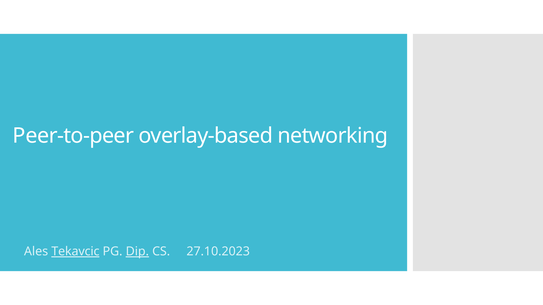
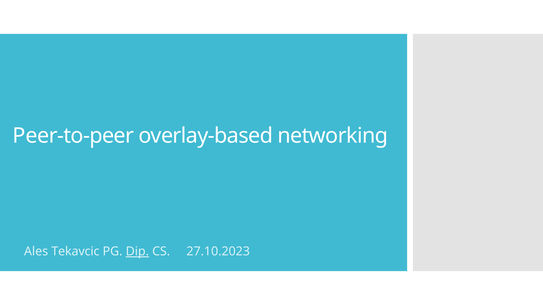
Tekavcic underline: present -> none
